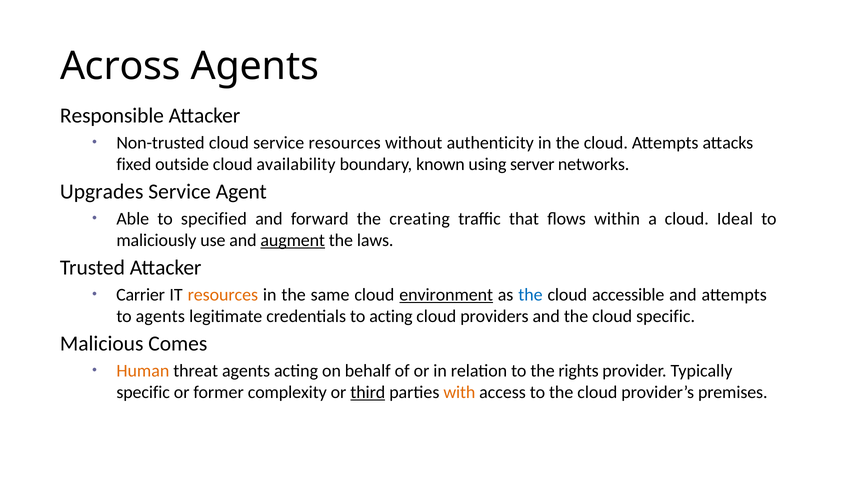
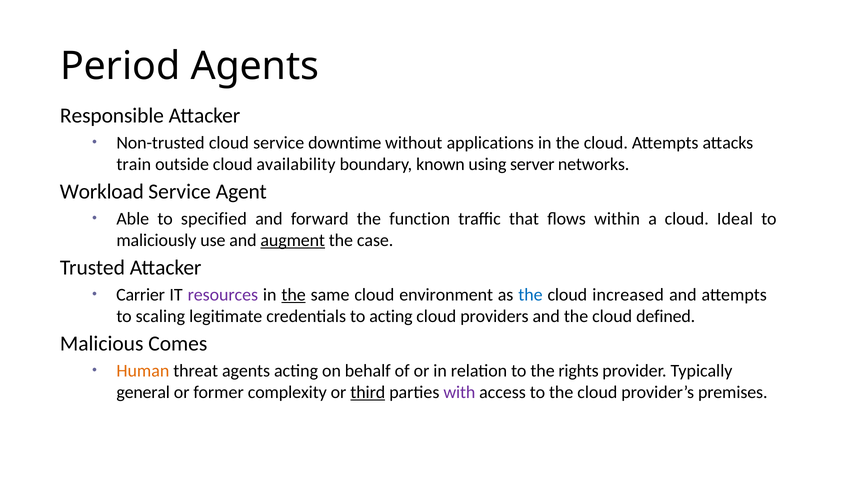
Across: Across -> Period
service resources: resources -> downtime
authenticity: authenticity -> applications
fixed: fixed -> train
Upgrades: Upgrades -> Workload
creating: creating -> function
laws: laws -> case
resources at (223, 295) colour: orange -> purple
the at (294, 295) underline: none -> present
environment underline: present -> none
accessible: accessible -> increased
to agents: agents -> scaling
cloud specific: specific -> defined
specific at (143, 392): specific -> general
with colour: orange -> purple
